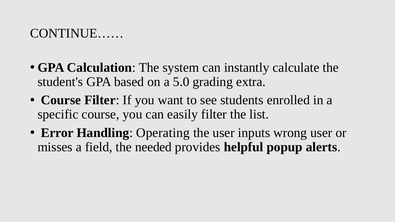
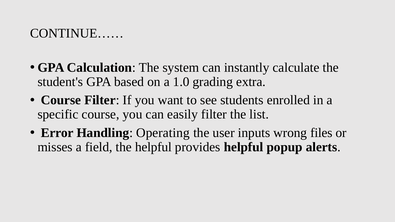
5.0: 5.0 -> 1.0
wrong user: user -> files
the needed: needed -> helpful
